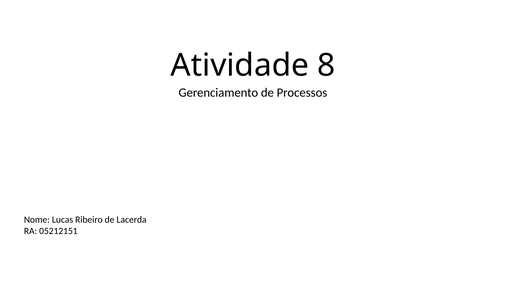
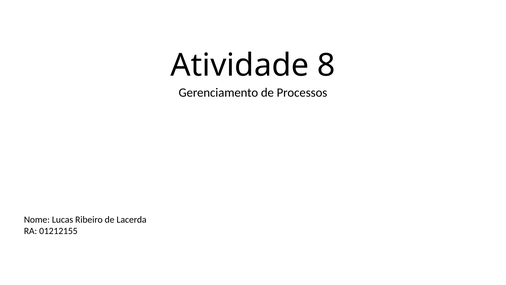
05212151: 05212151 -> 01212155
